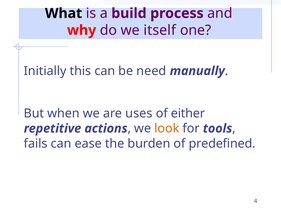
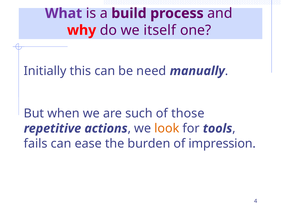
What colour: black -> purple
uses: uses -> such
either: either -> those
predefined: predefined -> impression
